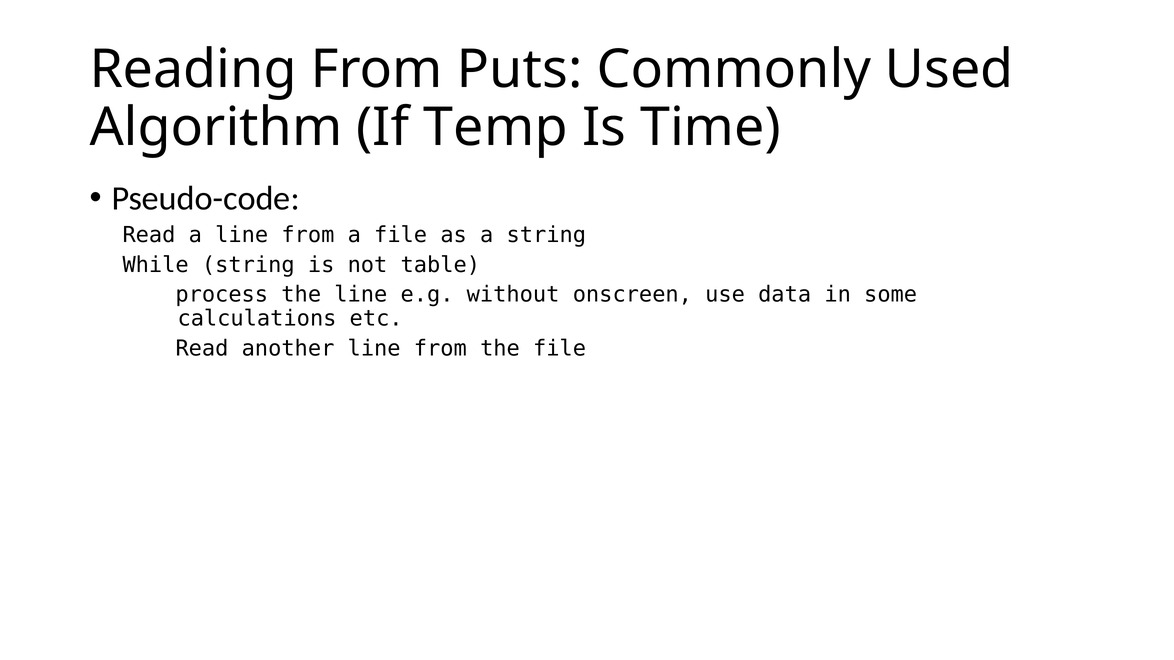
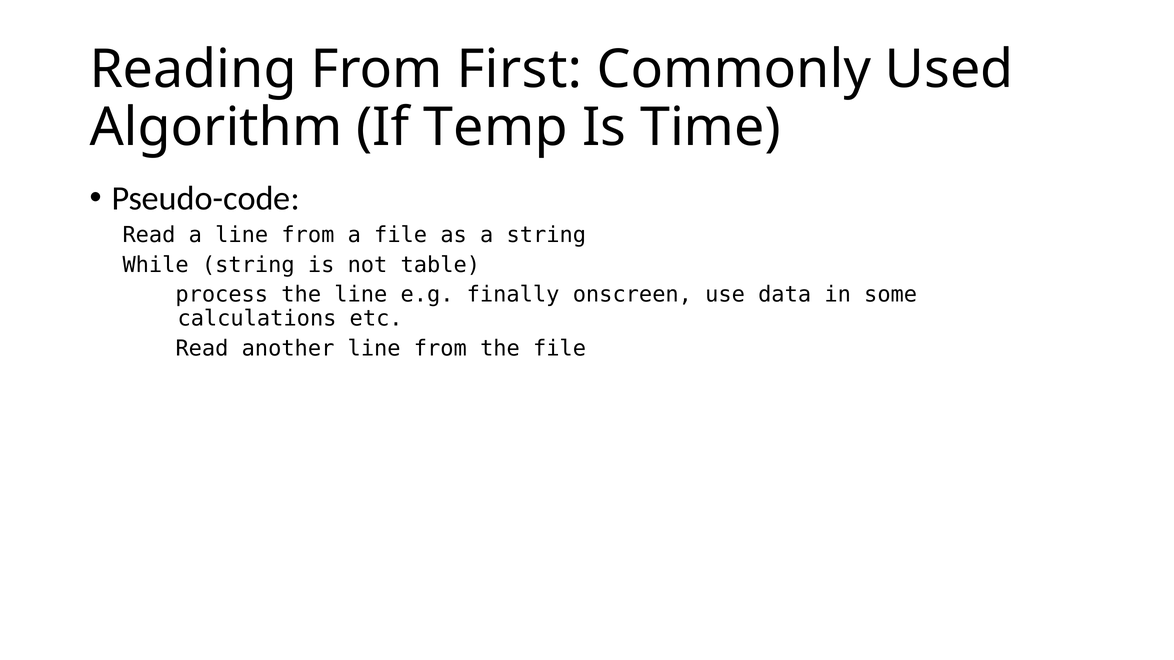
Puts: Puts -> First
without: without -> finally
